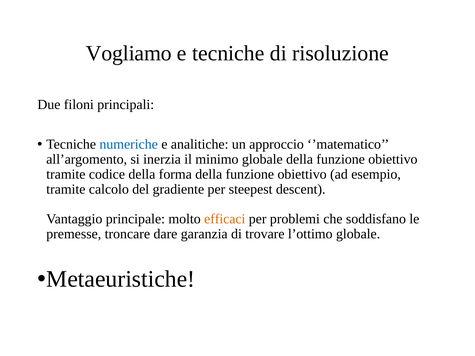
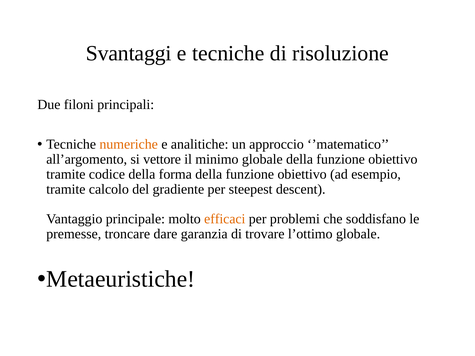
Vogliamo: Vogliamo -> Svantaggi
numeriche colour: blue -> orange
inerzia: inerzia -> vettore
